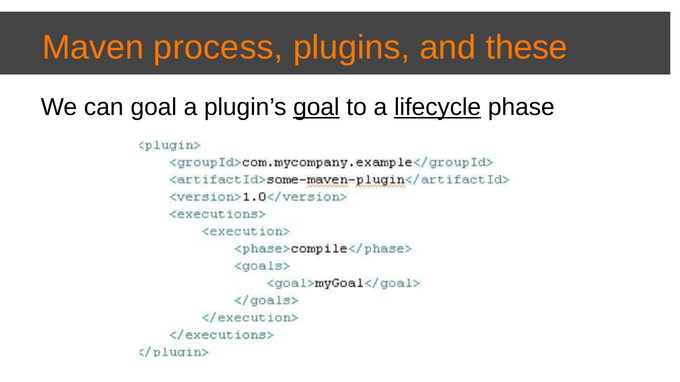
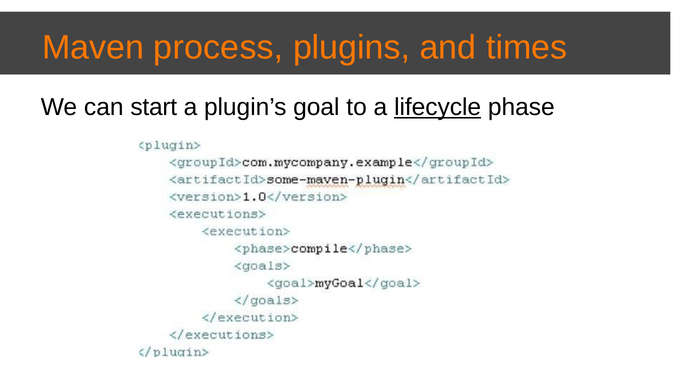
these: these -> times
can goal: goal -> start
goal at (316, 107) underline: present -> none
